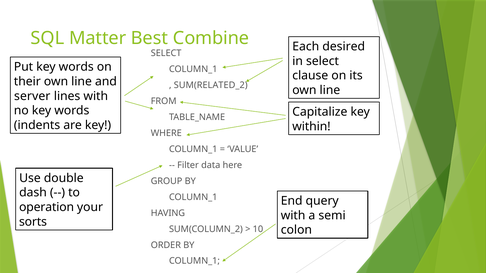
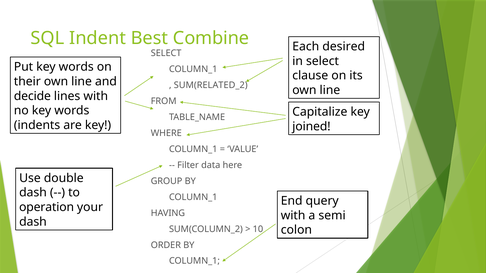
Matter: Matter -> Indent
server: server -> decide
within: within -> joined
sorts at (33, 222): sorts -> dash
